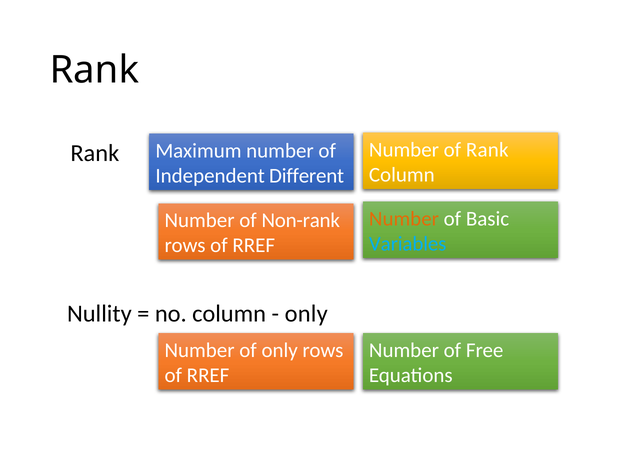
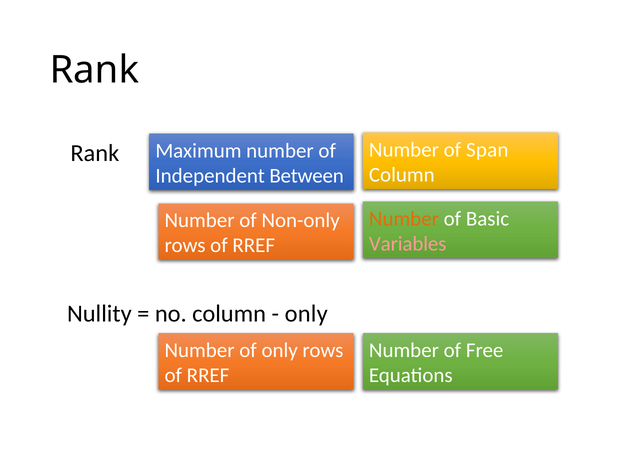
of Rank: Rank -> Span
Different: Different -> Between
Non-rank: Non-rank -> Non-only
Variables colour: light blue -> pink
